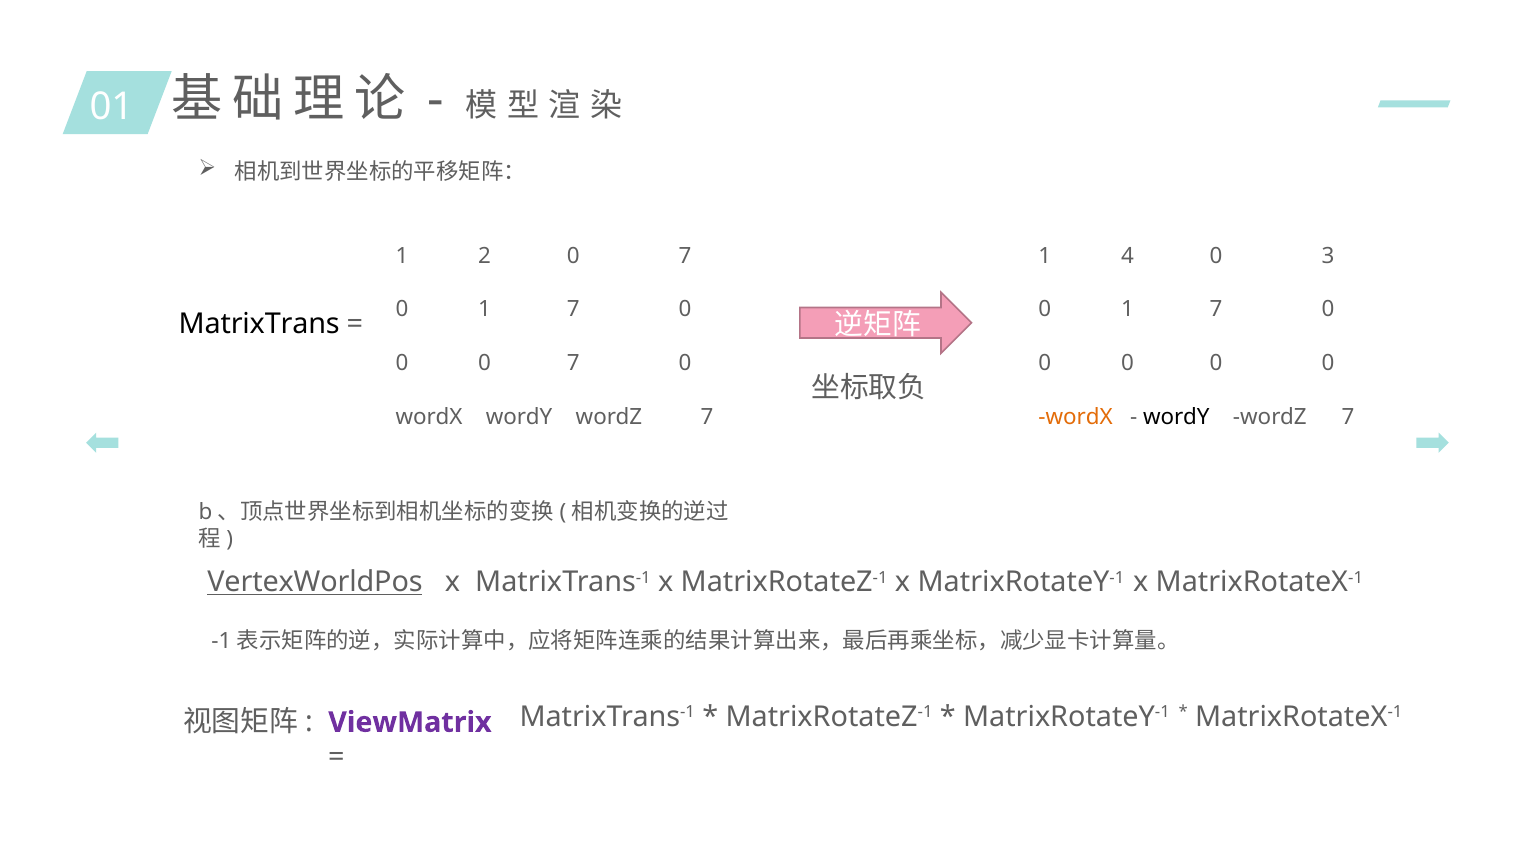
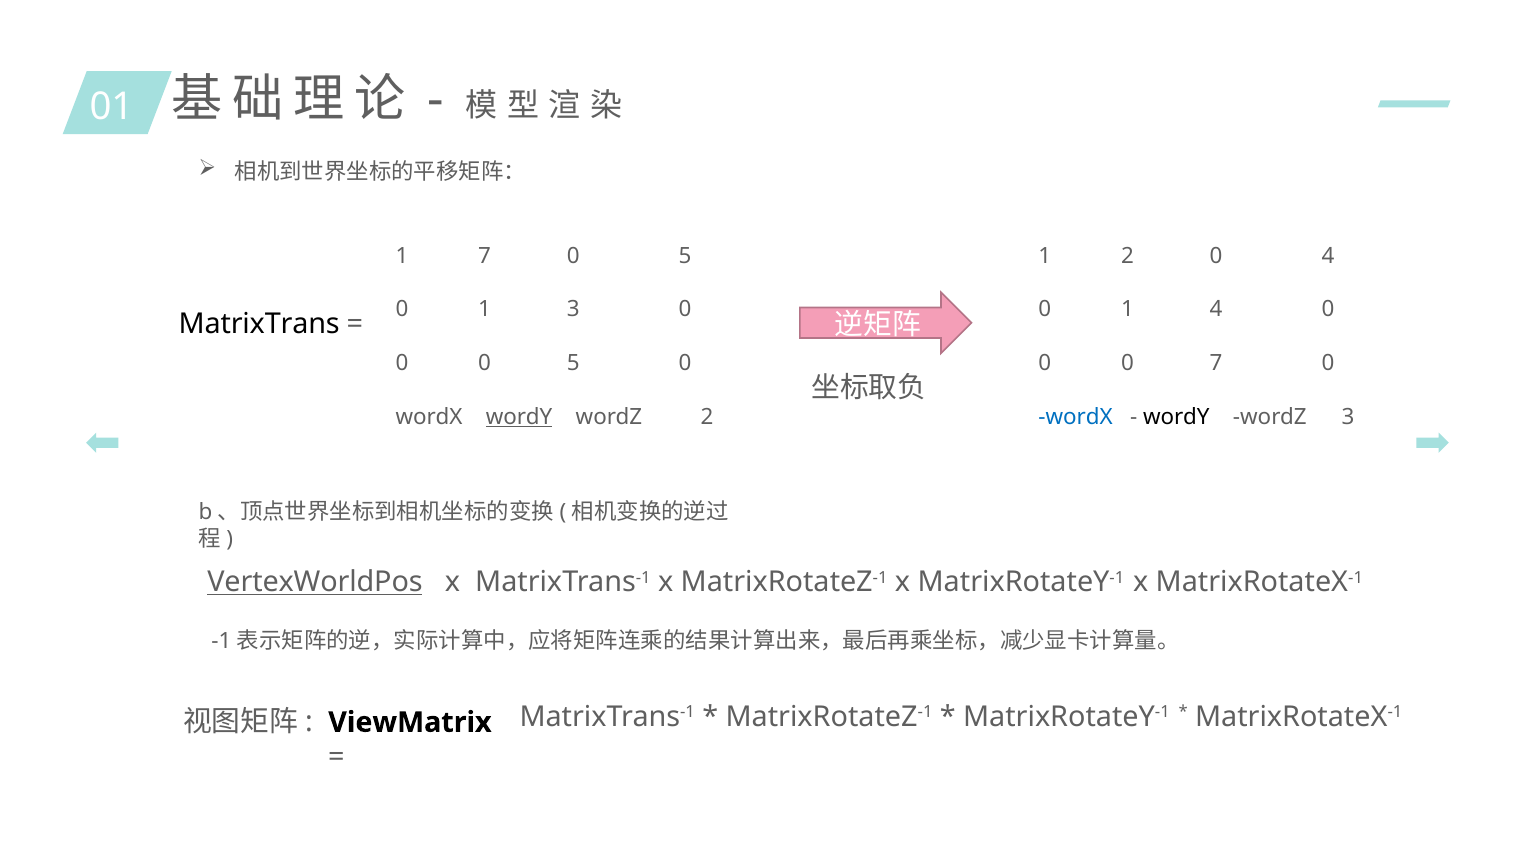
1 2: 2 -> 7
7 at (685, 256): 7 -> 5
1 4: 4 -> 2
0 3: 3 -> 4
7 at (573, 310): 7 -> 3
7 at (1216, 310): 7 -> 4
0 0 7: 7 -> 5
0 at (1216, 364): 0 -> 7
wordY at (519, 417) underline: none -> present
7 at (707, 417): 7 -> 2
wordX at (1076, 417) colour: orange -> blue
7 at (1348, 417): 7 -> 3
ViewMatrix colour: purple -> black
